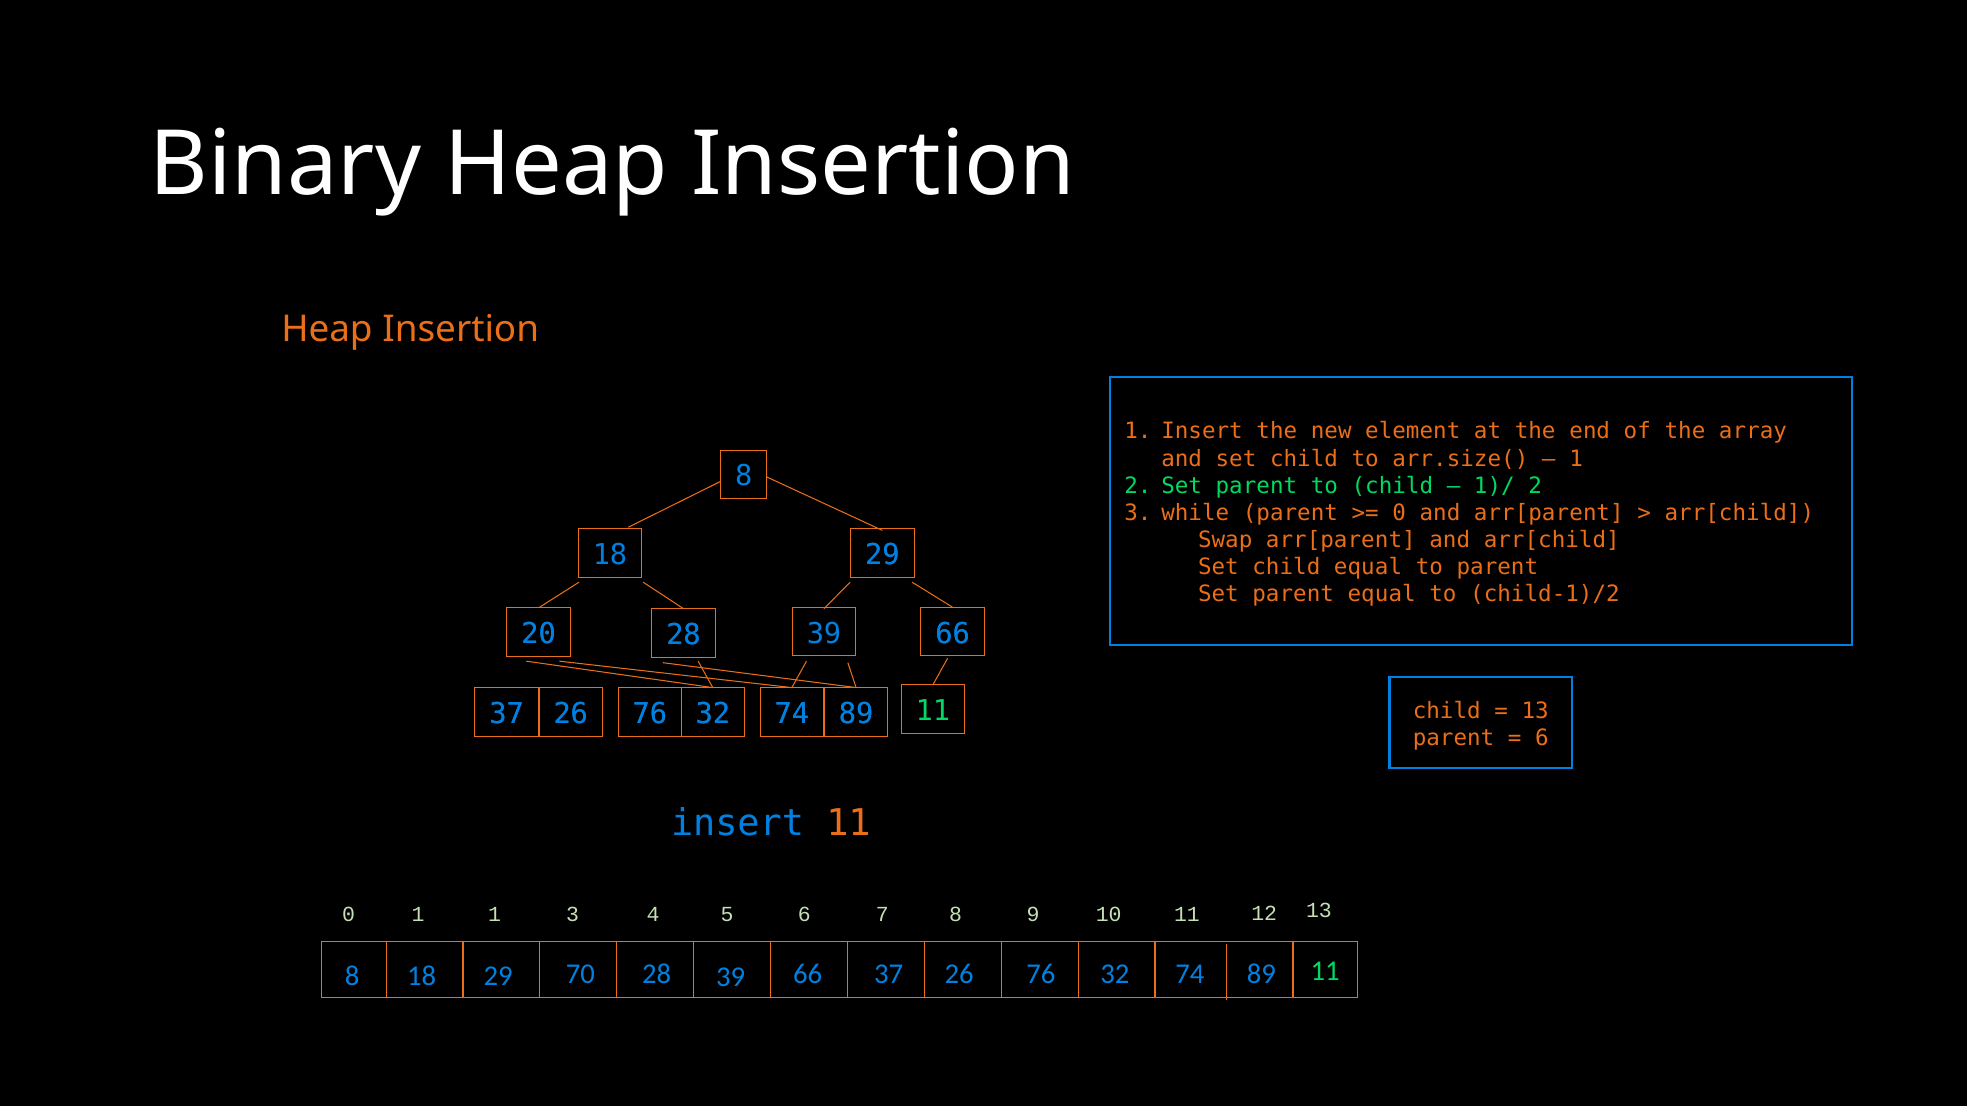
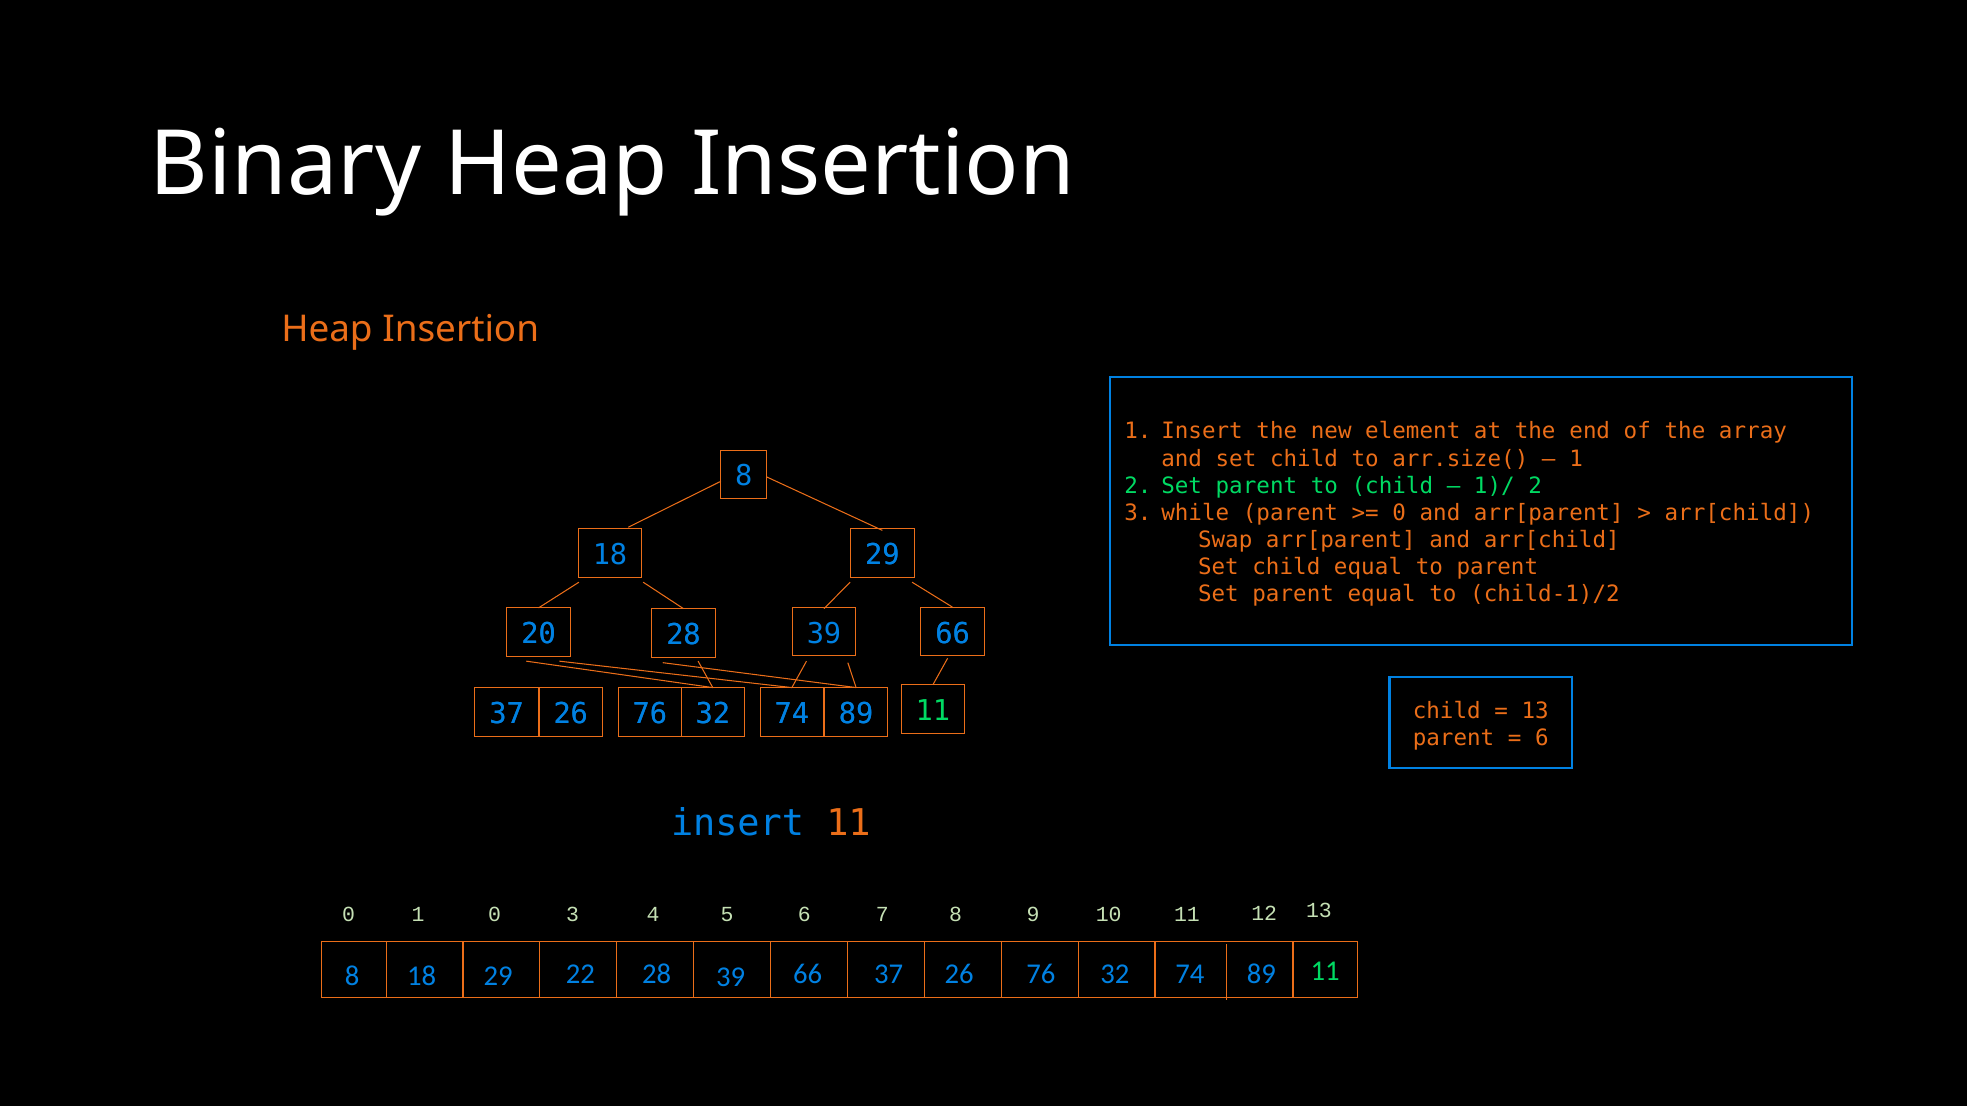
1 1: 1 -> 0
70: 70 -> 22
